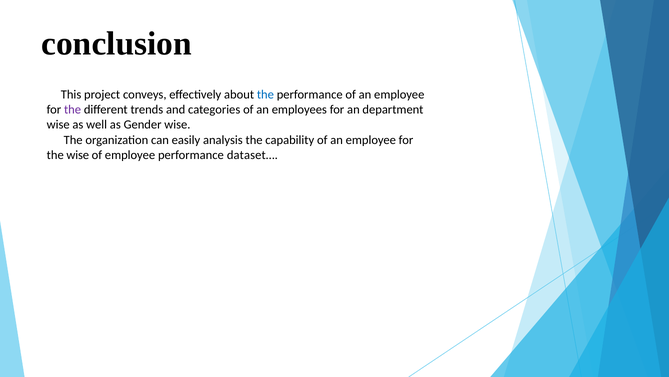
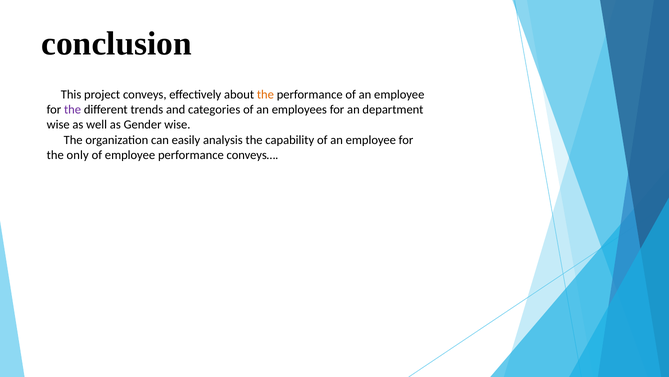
the at (265, 94) colour: blue -> orange
the wise: wise -> only
dataset…: dataset… -> conveys…
